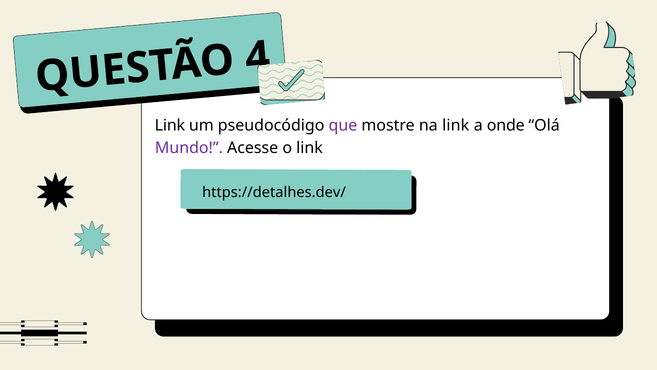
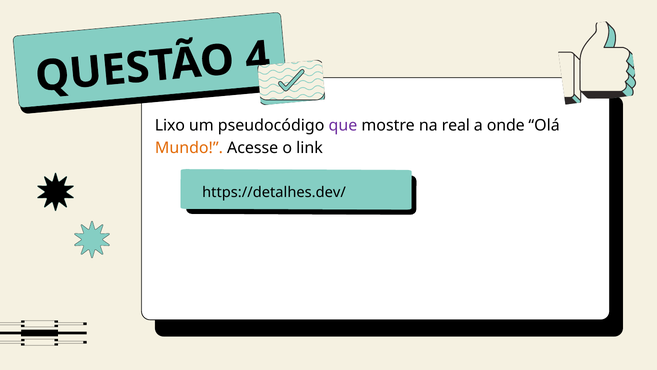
Link at (170, 126): Link -> Lixo
na link: link -> real
Mundo colour: purple -> orange
